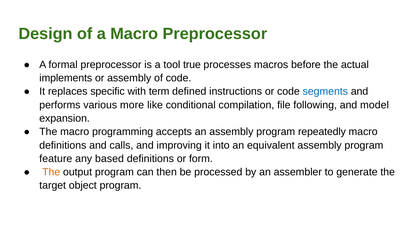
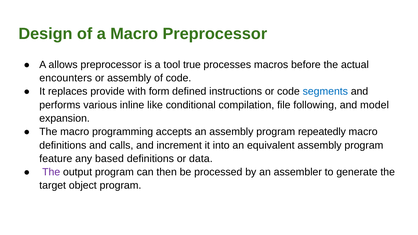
formal: formal -> allows
implements: implements -> encounters
specific: specific -> provide
term: term -> form
more: more -> inline
improving: improving -> increment
form: form -> data
The at (51, 172) colour: orange -> purple
